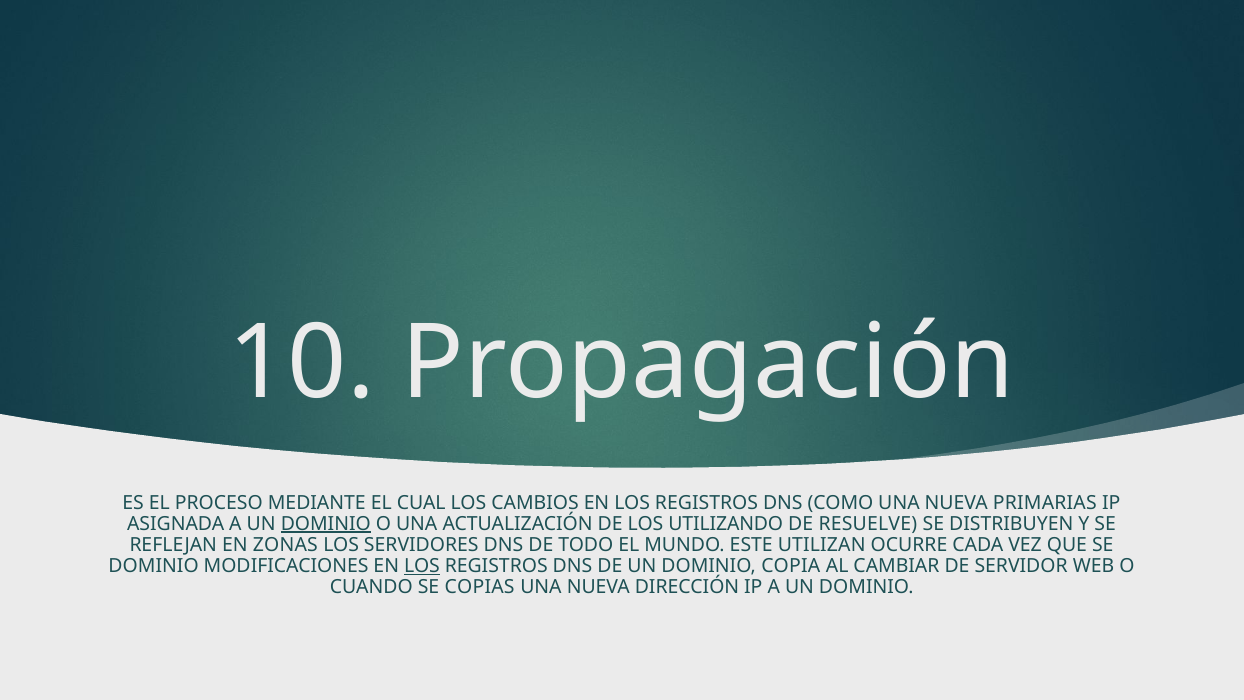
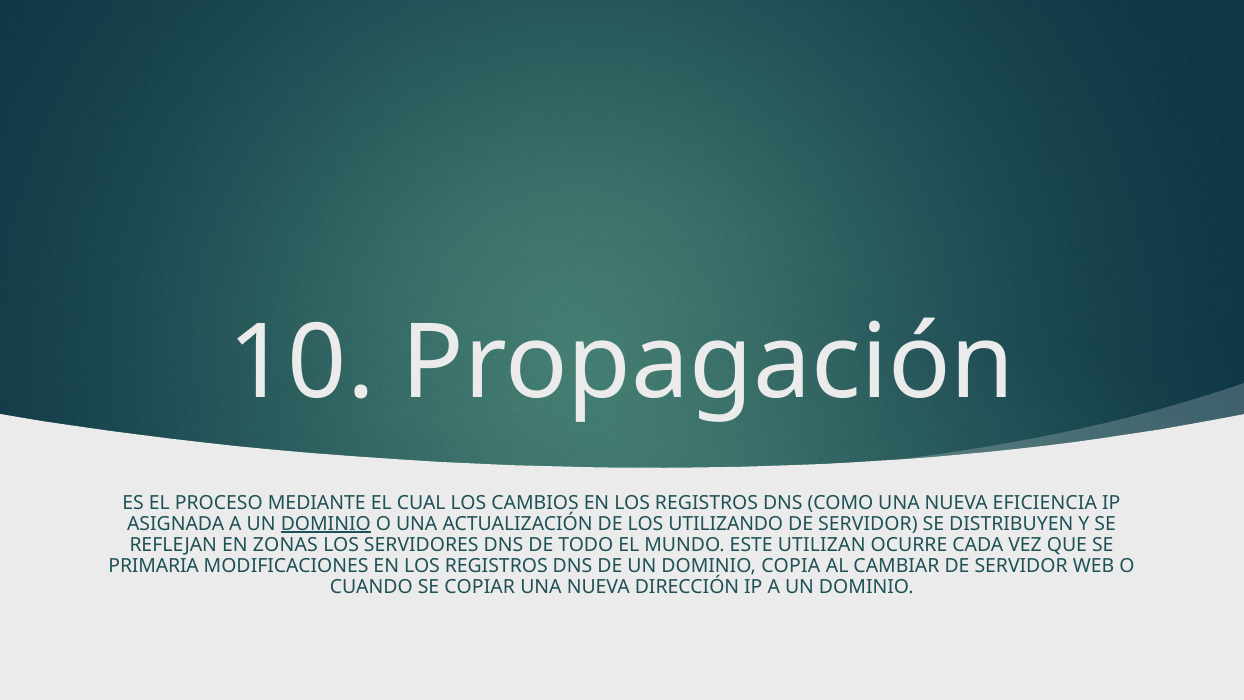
PRIMARIAS: PRIMARIAS -> EFICIENCIA
RESUELVE at (868, 524): RESUELVE -> SERVIDOR
DOMINIO at (154, 566): DOMINIO -> PRIMARIA
LOS at (422, 566) underline: present -> none
COPIAS: COPIAS -> COPIAR
